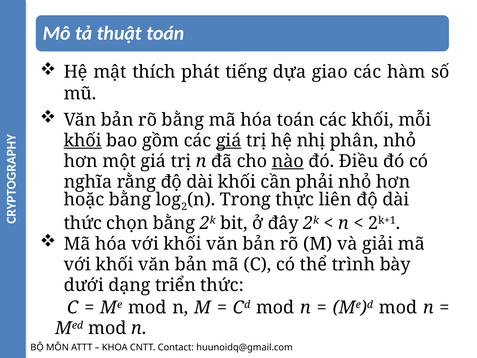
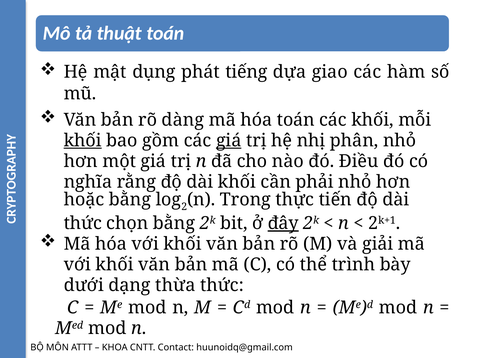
thích: thích -> dụng
rõ bằng: bằng -> dàng
nào underline: present -> none
liên: liên -> tiến
đây underline: none -> present
triển: triển -> thừa
